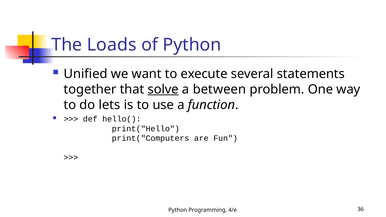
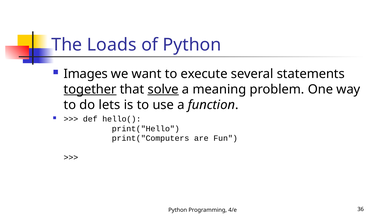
Unified: Unified -> Images
together underline: none -> present
between: between -> meaning
